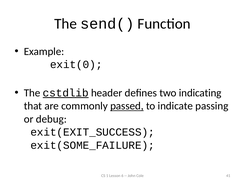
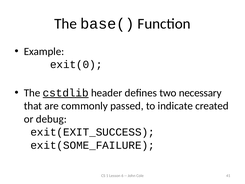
send(: send( -> base(
indicating: indicating -> necessary
passed underline: present -> none
passing: passing -> created
